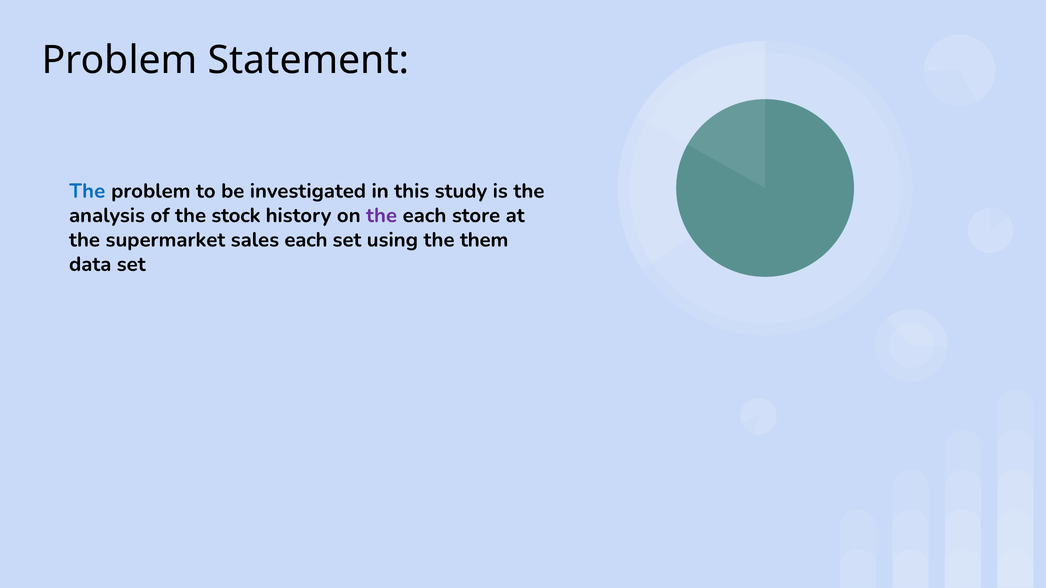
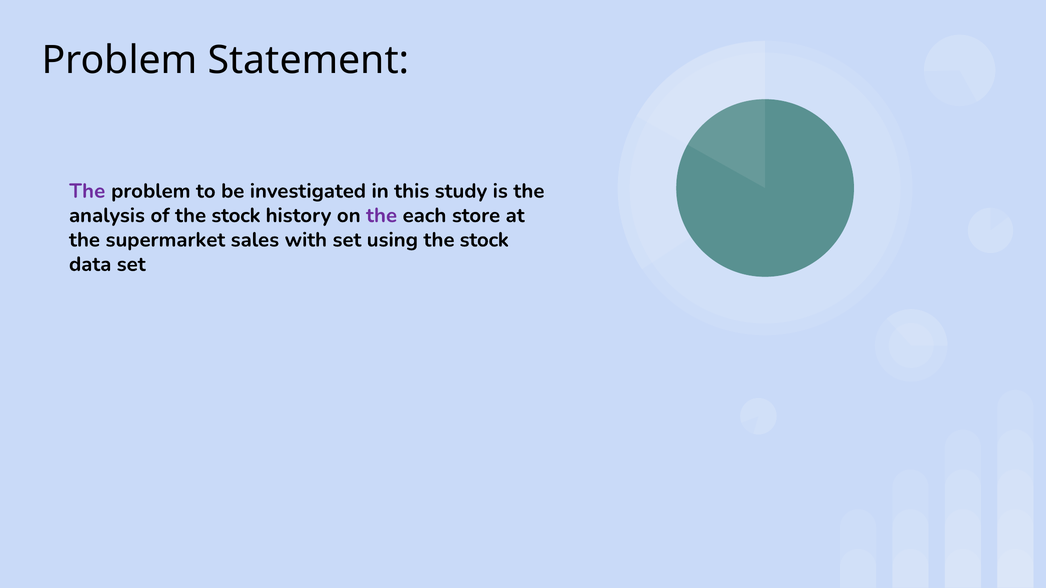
The at (87, 191) colour: blue -> purple
sales each: each -> with
using the them: them -> stock
